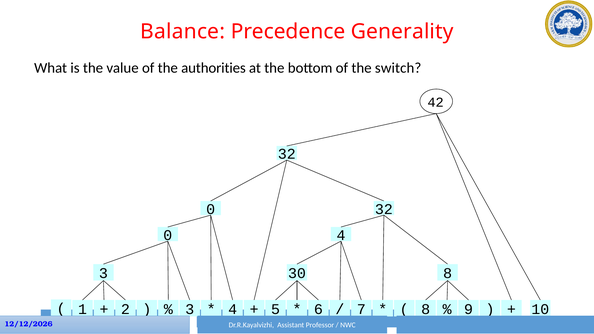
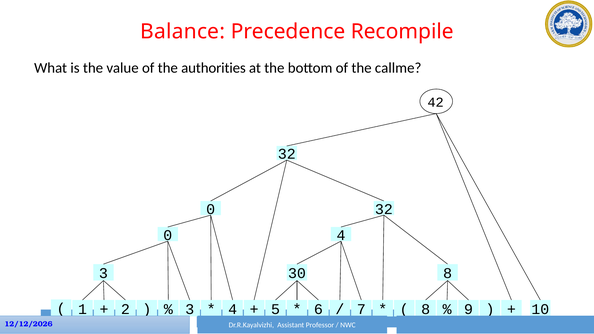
Generality: Generality -> Recompile
switch: switch -> callme
